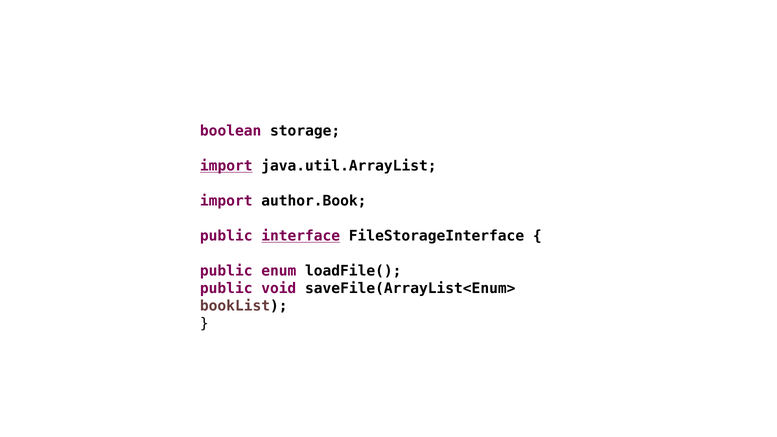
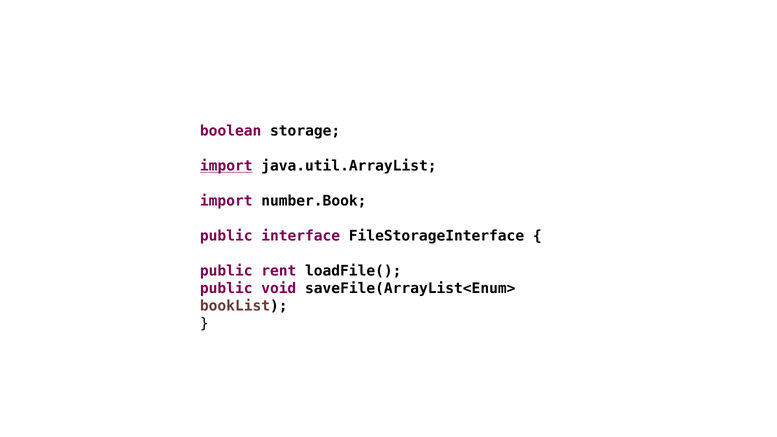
author.Book: author.Book -> number.Book
interface underline: present -> none
enum: enum -> rent
